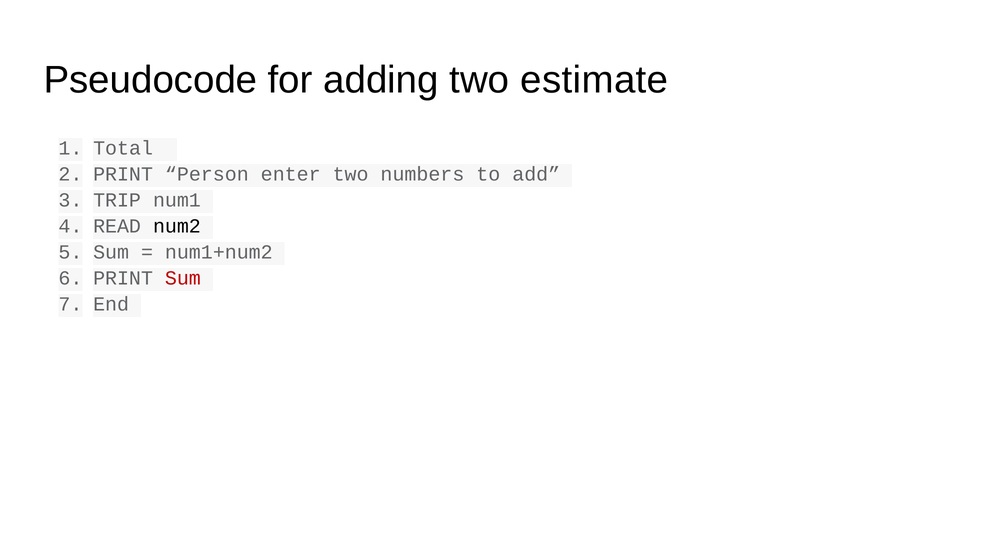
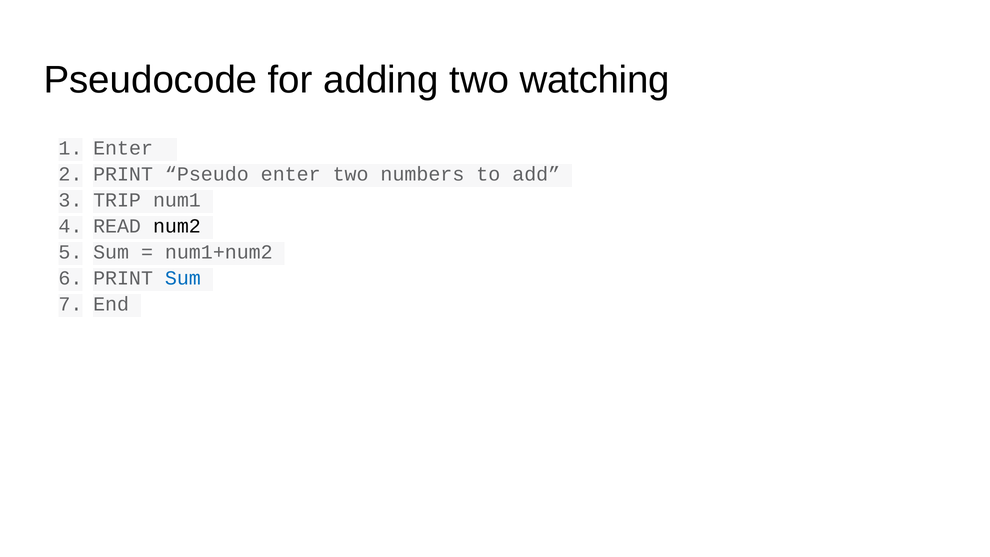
estimate: estimate -> watching
Total at (123, 148): Total -> Enter
Person: Person -> Pseudo
Sum at (183, 278) colour: red -> blue
